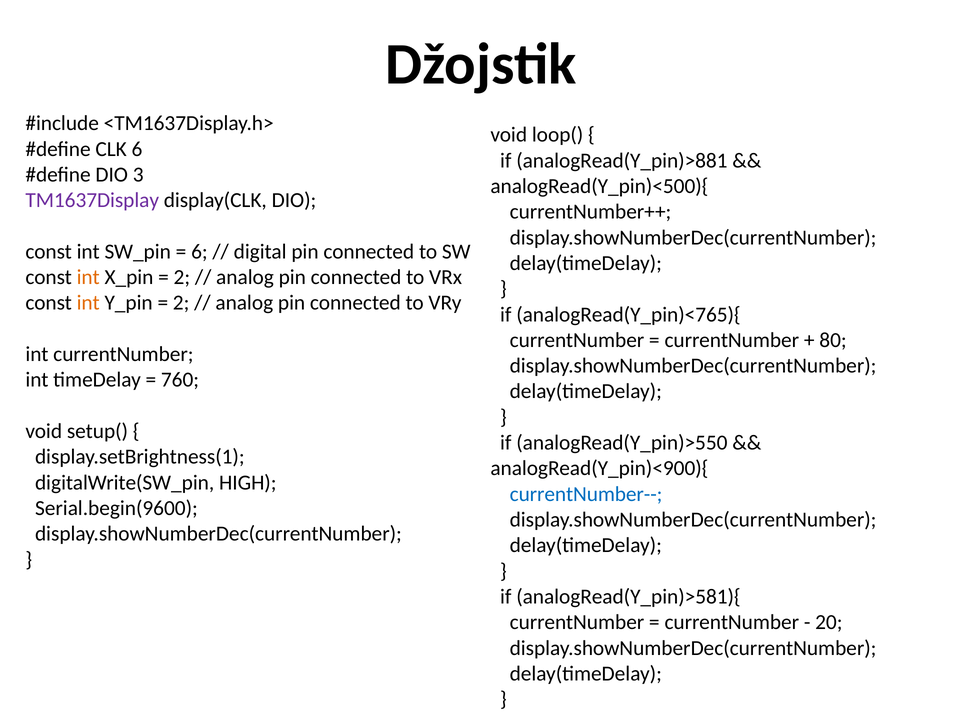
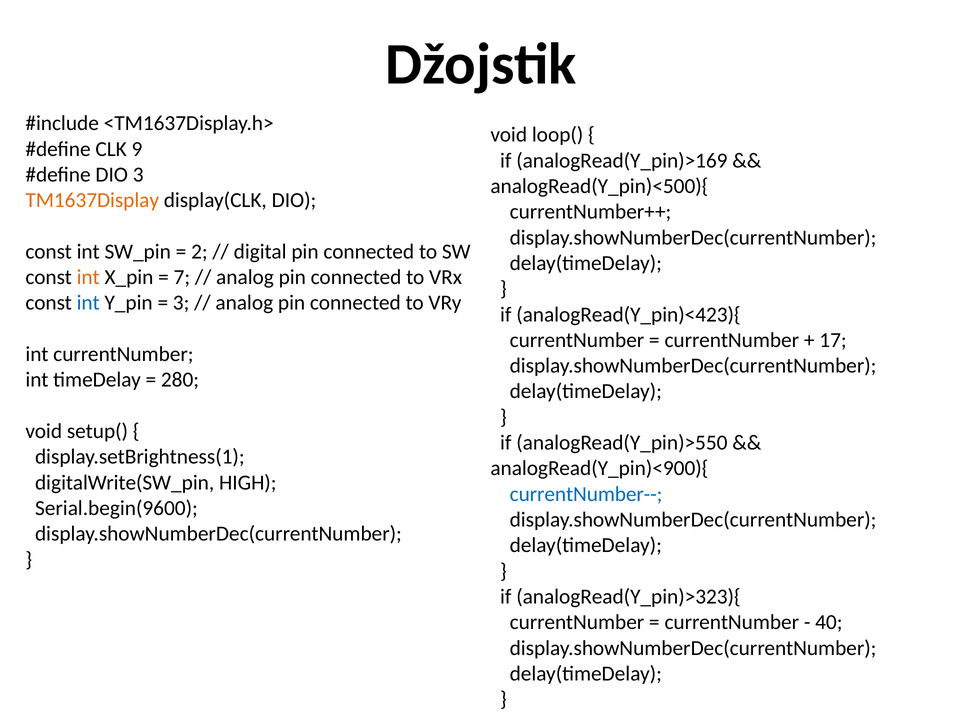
CLK 6: 6 -> 9
analogRead(Y_pin)>881: analogRead(Y_pin)>881 -> analogRead(Y_pin)>169
TM1637Display colour: purple -> orange
6 at (199, 251): 6 -> 2
2 at (182, 277): 2 -> 7
int at (88, 303) colour: orange -> blue
2 at (181, 303): 2 -> 3
analogRead(Y_pin)<765){: analogRead(Y_pin)<765){ -> analogRead(Y_pin)<423){
80: 80 -> 17
760: 760 -> 280
analogRead(Y_pin)>581){: analogRead(Y_pin)>581){ -> analogRead(Y_pin)>323){
20: 20 -> 40
